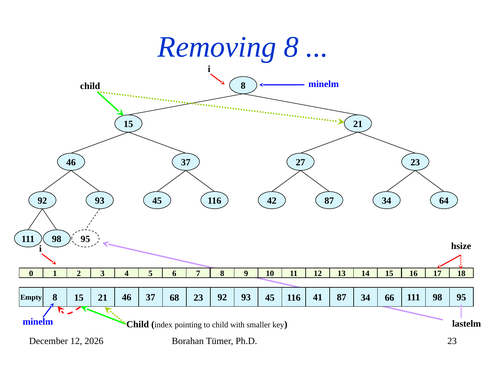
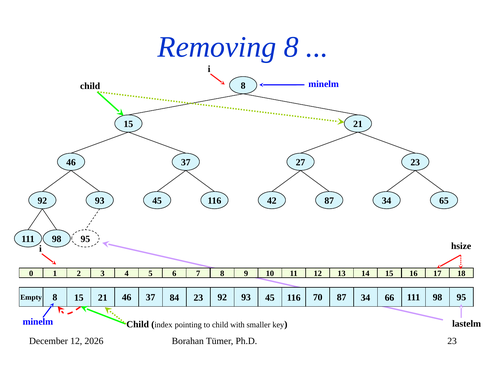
64: 64 -> 65
41: 41 -> 70
68: 68 -> 84
